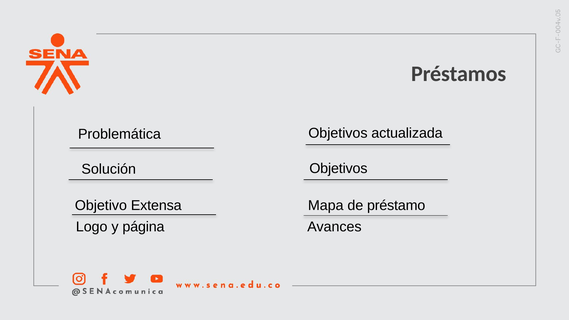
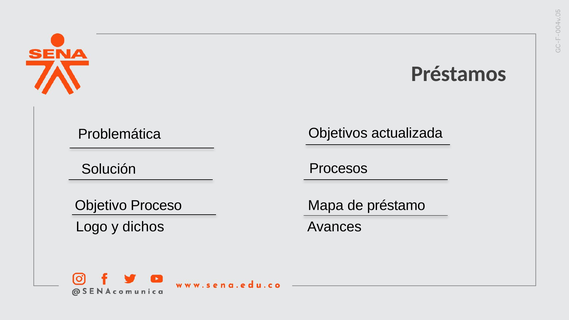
Objetivos at (338, 168): Objetivos -> Procesos
Extensa: Extensa -> Proceso
página: página -> dichos
